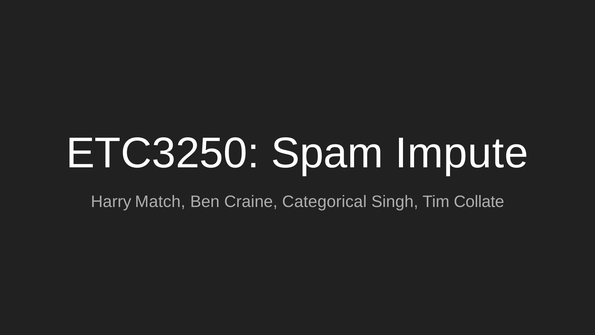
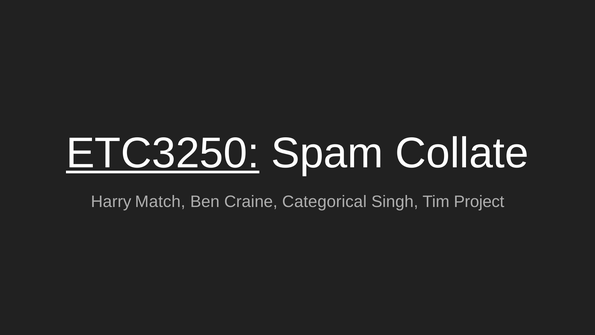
ETC3250 underline: none -> present
Impute: Impute -> Collate
Collate: Collate -> Project
